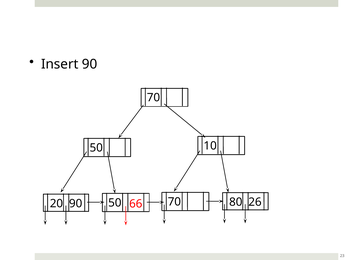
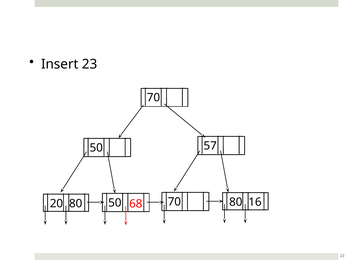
Insert 90: 90 -> 23
10: 10 -> 57
66: 66 -> 68
20 90: 90 -> 80
26: 26 -> 16
